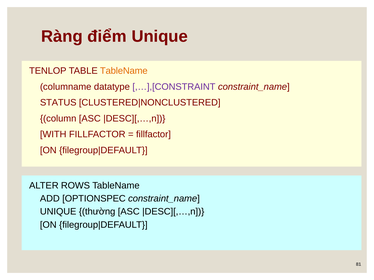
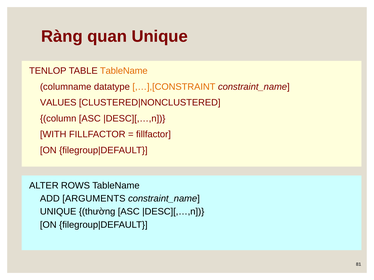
điểm: điểm -> quan
,…],[CONSTRAINT colour: purple -> orange
STATUS: STATUS -> VALUES
OPTIONSPEC: OPTIONSPEC -> ARGUMENTS
